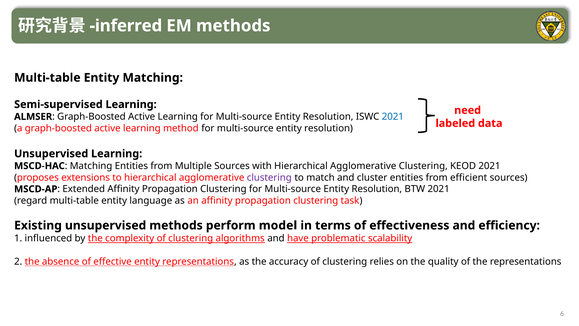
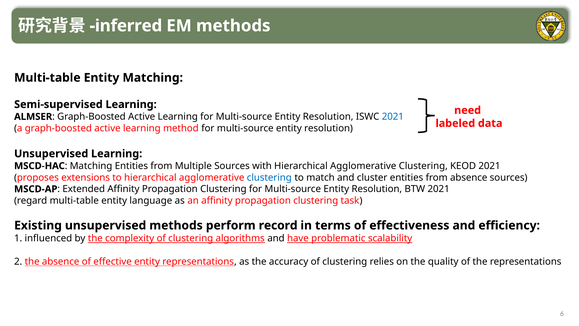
clustering at (269, 177) colour: purple -> blue
from efficient: efficient -> absence
model: model -> record
